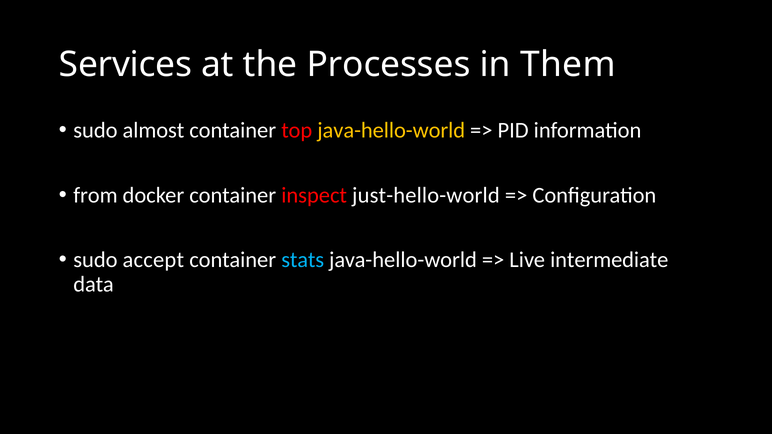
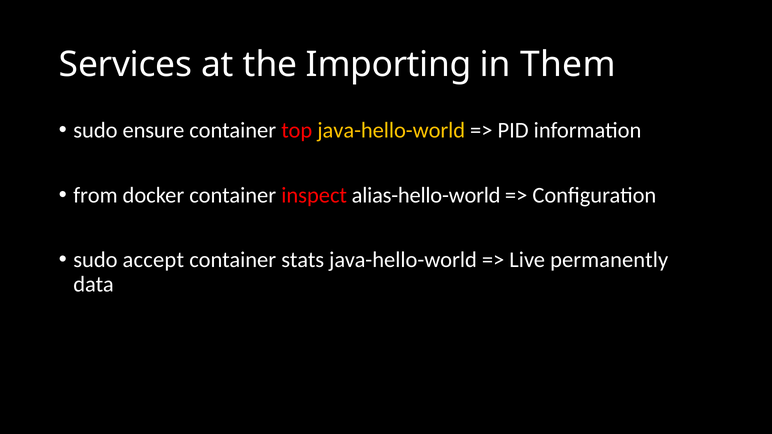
Processes: Processes -> Importing
almost: almost -> ensure
just-hello-world: just-hello-world -> alias-hello-world
stats colour: light blue -> white
intermediate: intermediate -> permanently
